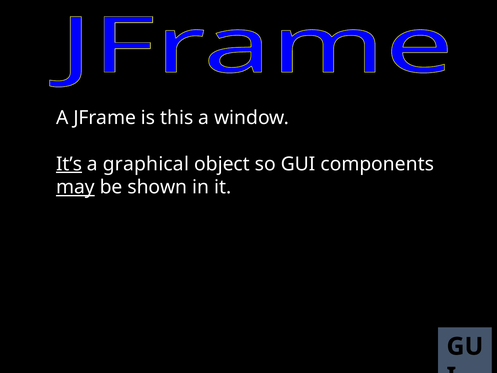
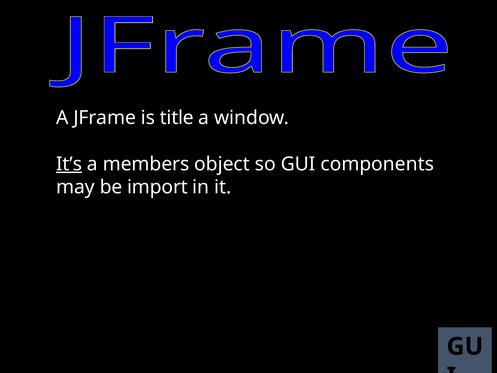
this: this -> title
graphical: graphical -> members
may underline: present -> none
shown: shown -> import
